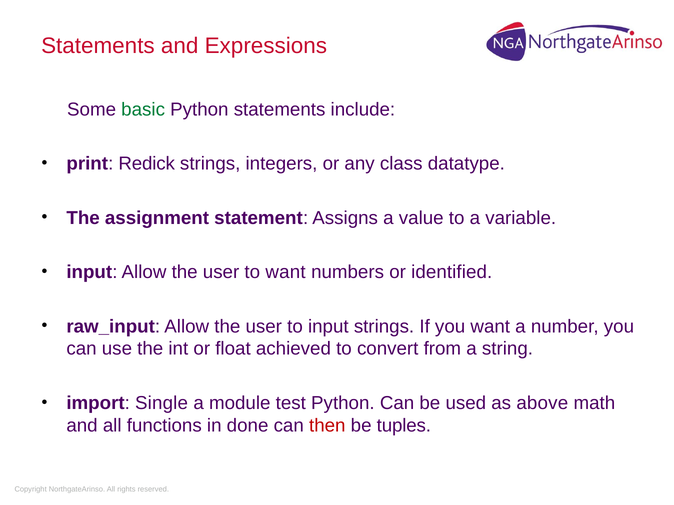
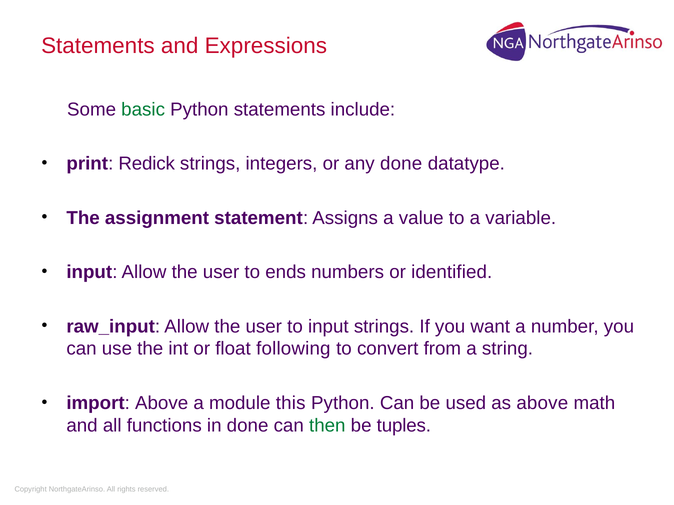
any class: class -> done
to want: want -> ends
achieved: achieved -> following
import Single: Single -> Above
test: test -> this
then colour: red -> green
